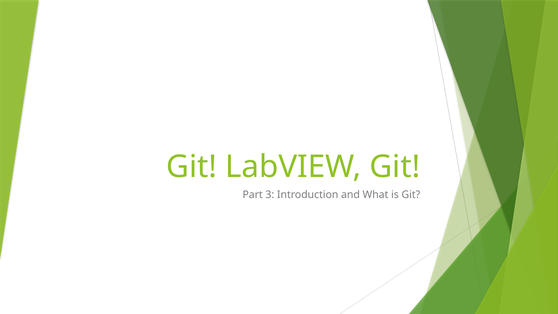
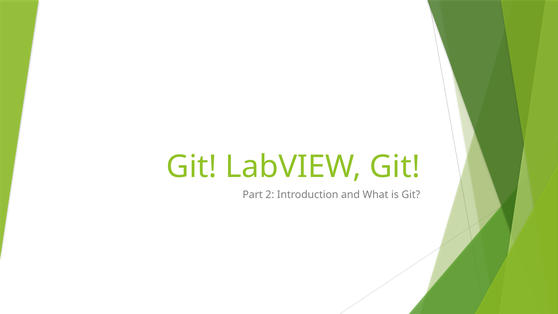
3: 3 -> 2
